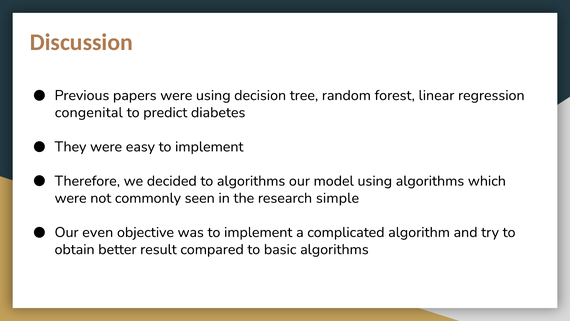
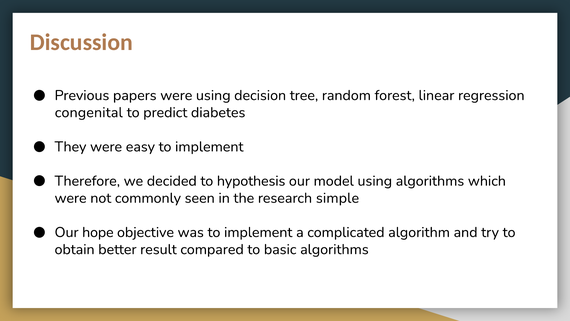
to algorithms: algorithms -> hypothesis
even: even -> hope
